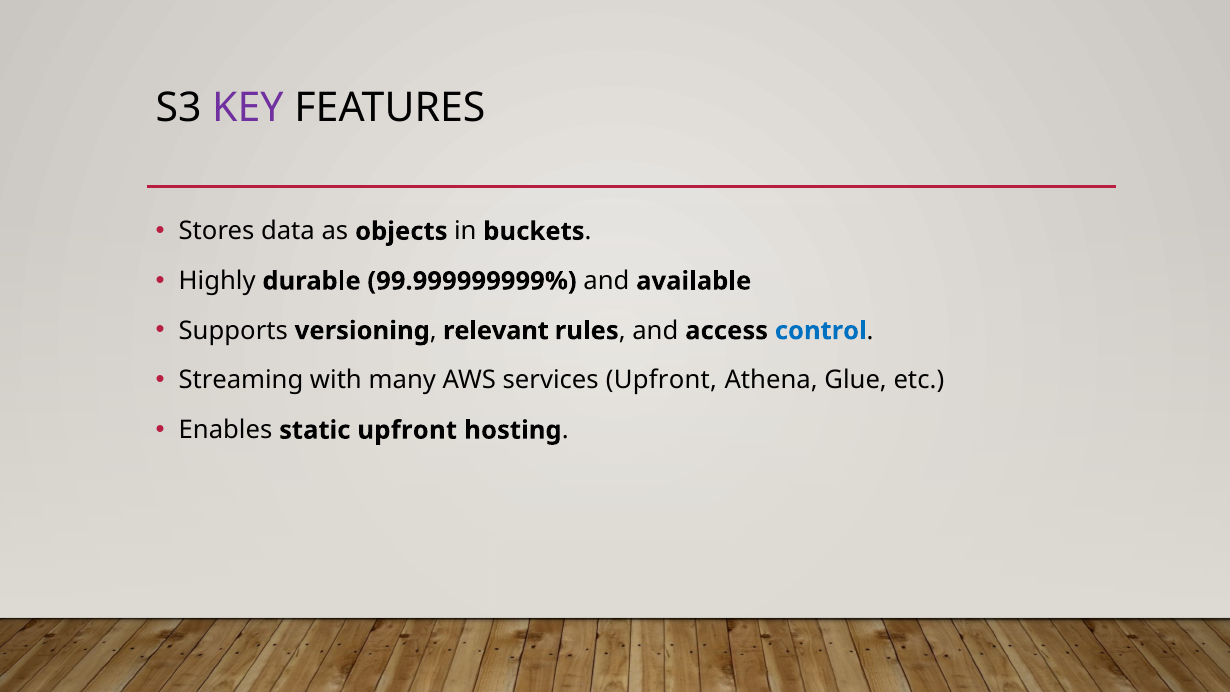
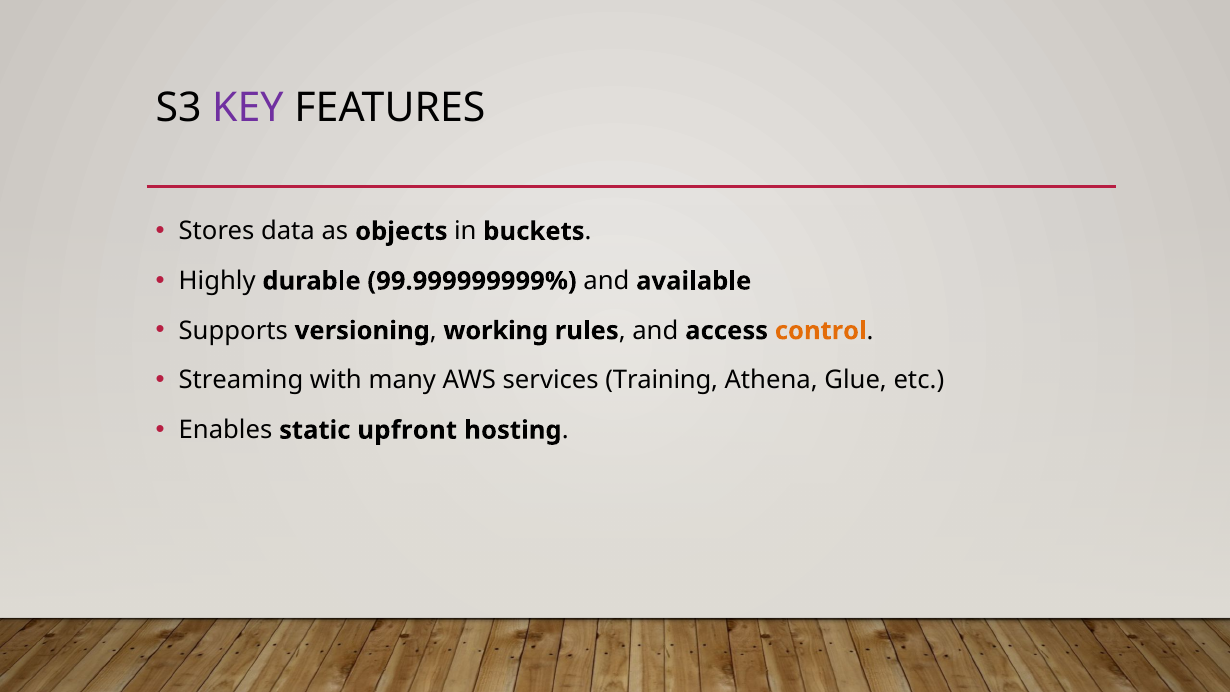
relevant: relevant -> working
control colour: blue -> orange
services Upfront: Upfront -> Training
